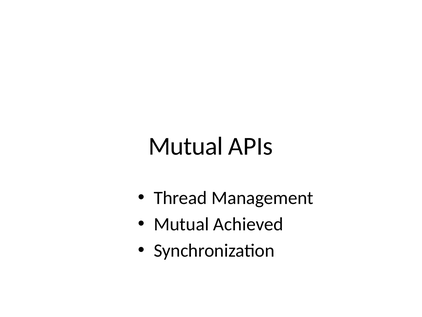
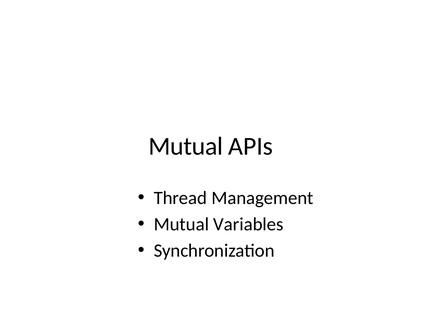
Achieved: Achieved -> Variables
